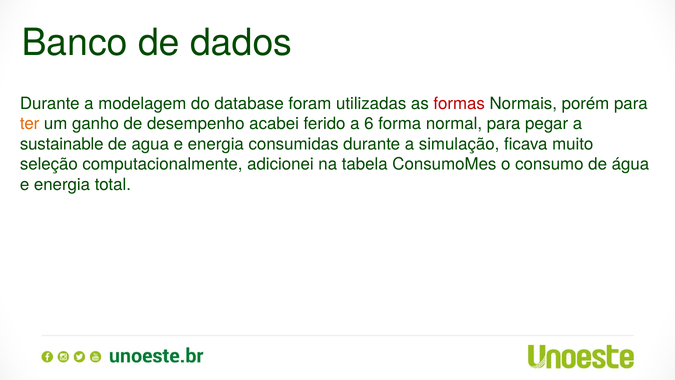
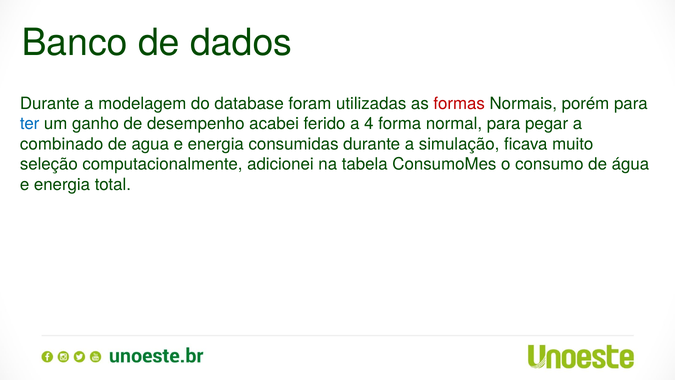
ter colour: orange -> blue
6: 6 -> 4
sustainable: sustainable -> combinado
